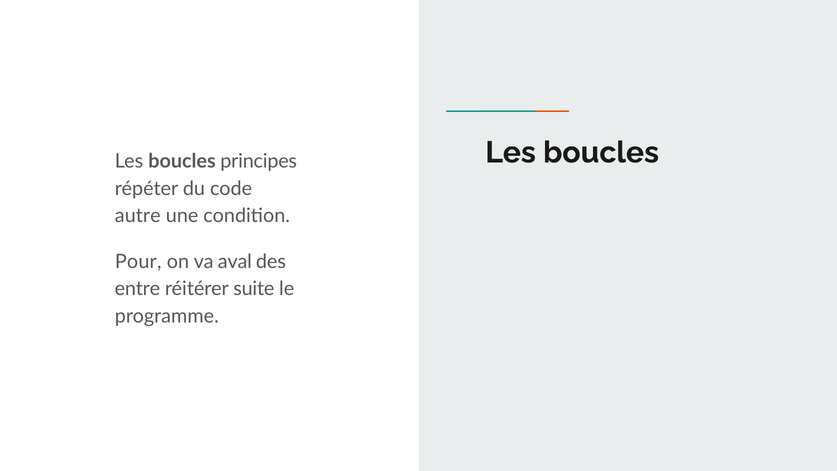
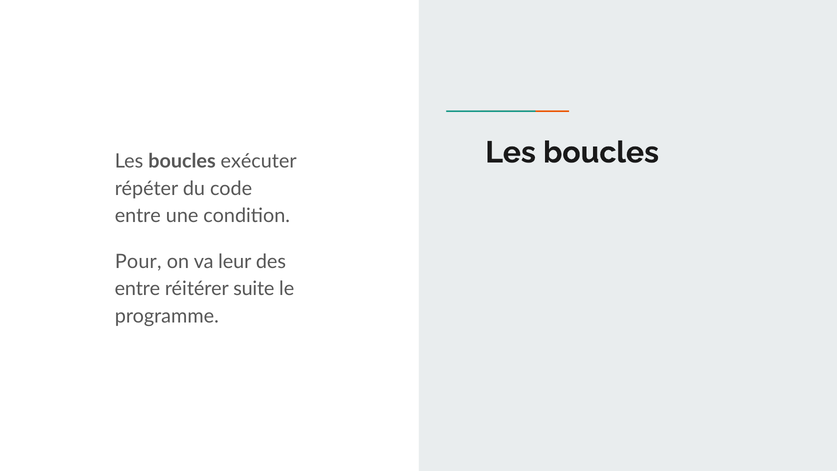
principes: principes -> exécuter
autre at (138, 216): autre -> entre
aval: aval -> leur
